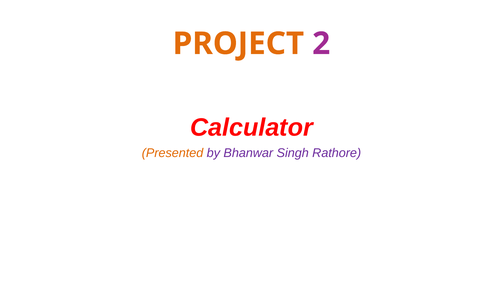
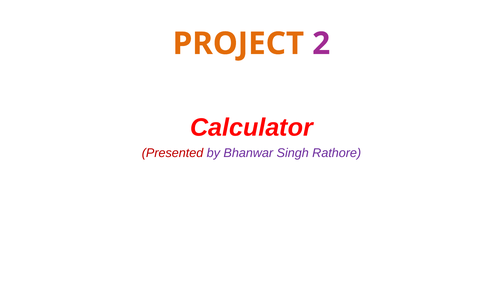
Presented colour: orange -> red
